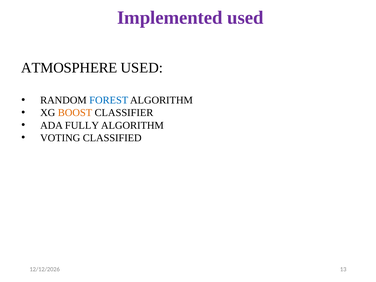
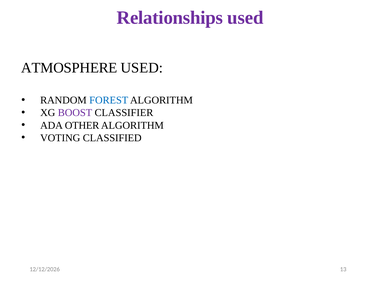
Implemented: Implemented -> Relationships
BOOST colour: orange -> purple
FULLY: FULLY -> OTHER
